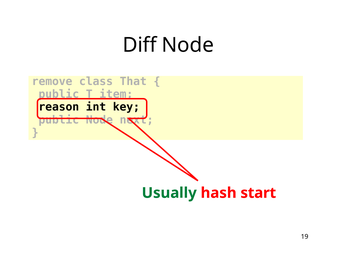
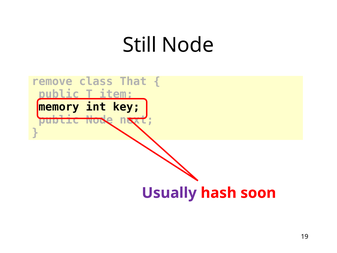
Diff: Diff -> Still
reason: reason -> memory
Usually colour: green -> purple
start: start -> soon
